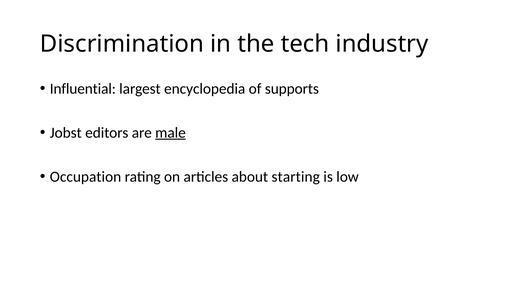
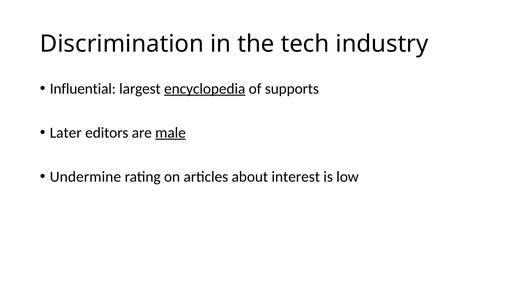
encyclopedia underline: none -> present
Jobst: Jobst -> Later
Occupation: Occupation -> Undermine
starting: starting -> interest
